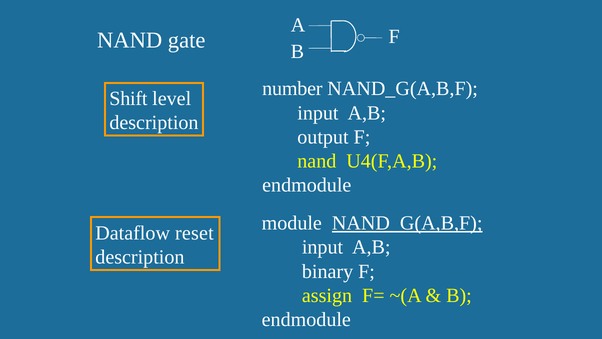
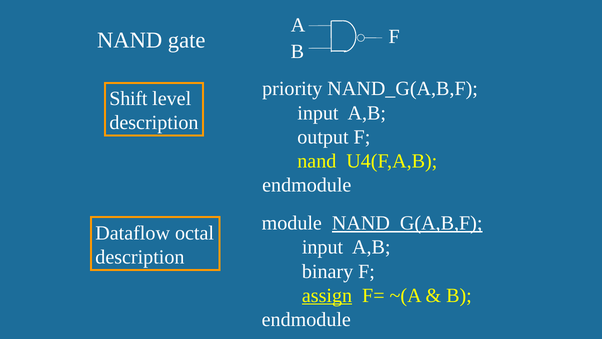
number: number -> priority
reset: reset -> octal
assign underline: none -> present
